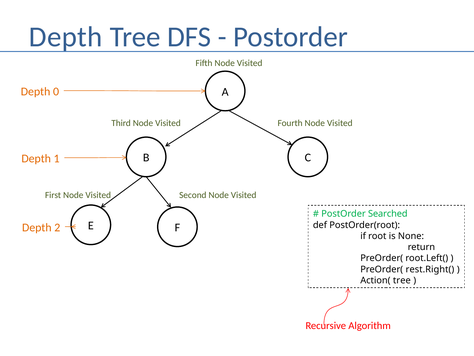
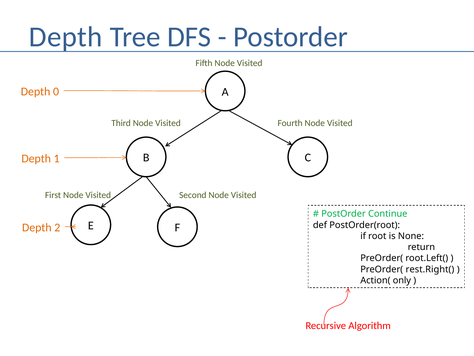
Searched: Searched -> Continue
Action( tree: tree -> only
